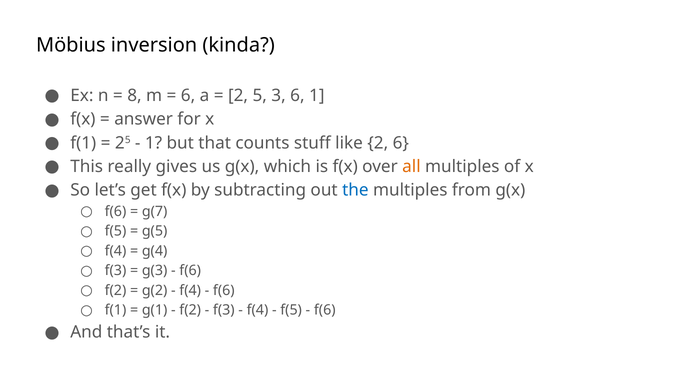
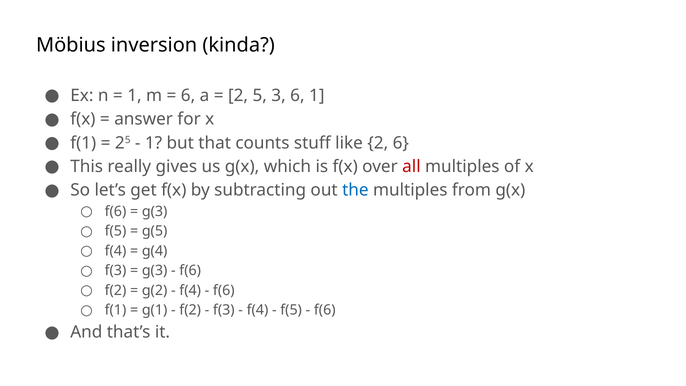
8 at (134, 95): 8 -> 1
all colour: orange -> red
g(7 at (155, 211): g(7 -> g(3
